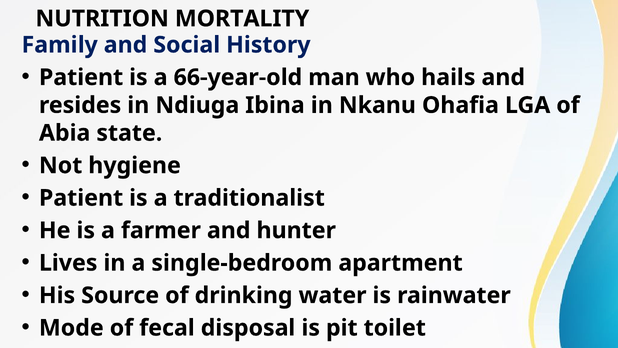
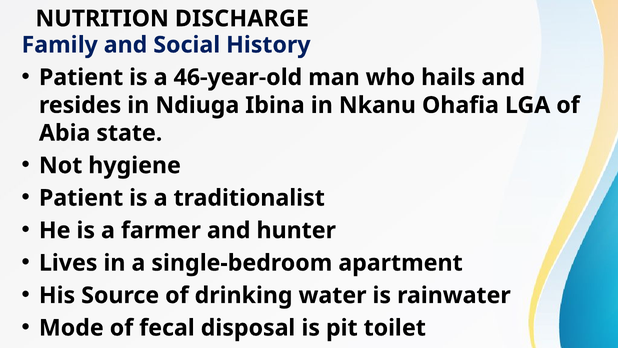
MORTALITY: MORTALITY -> DISCHARGE
66-year-old: 66-year-old -> 46-year-old
